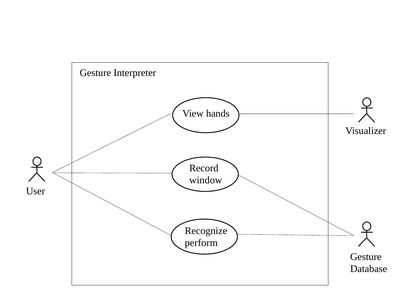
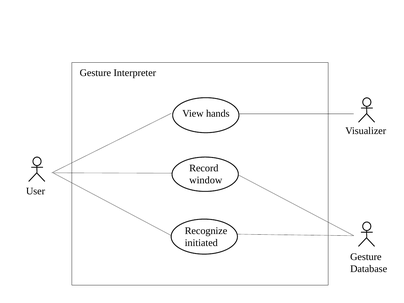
perform: perform -> initiated
